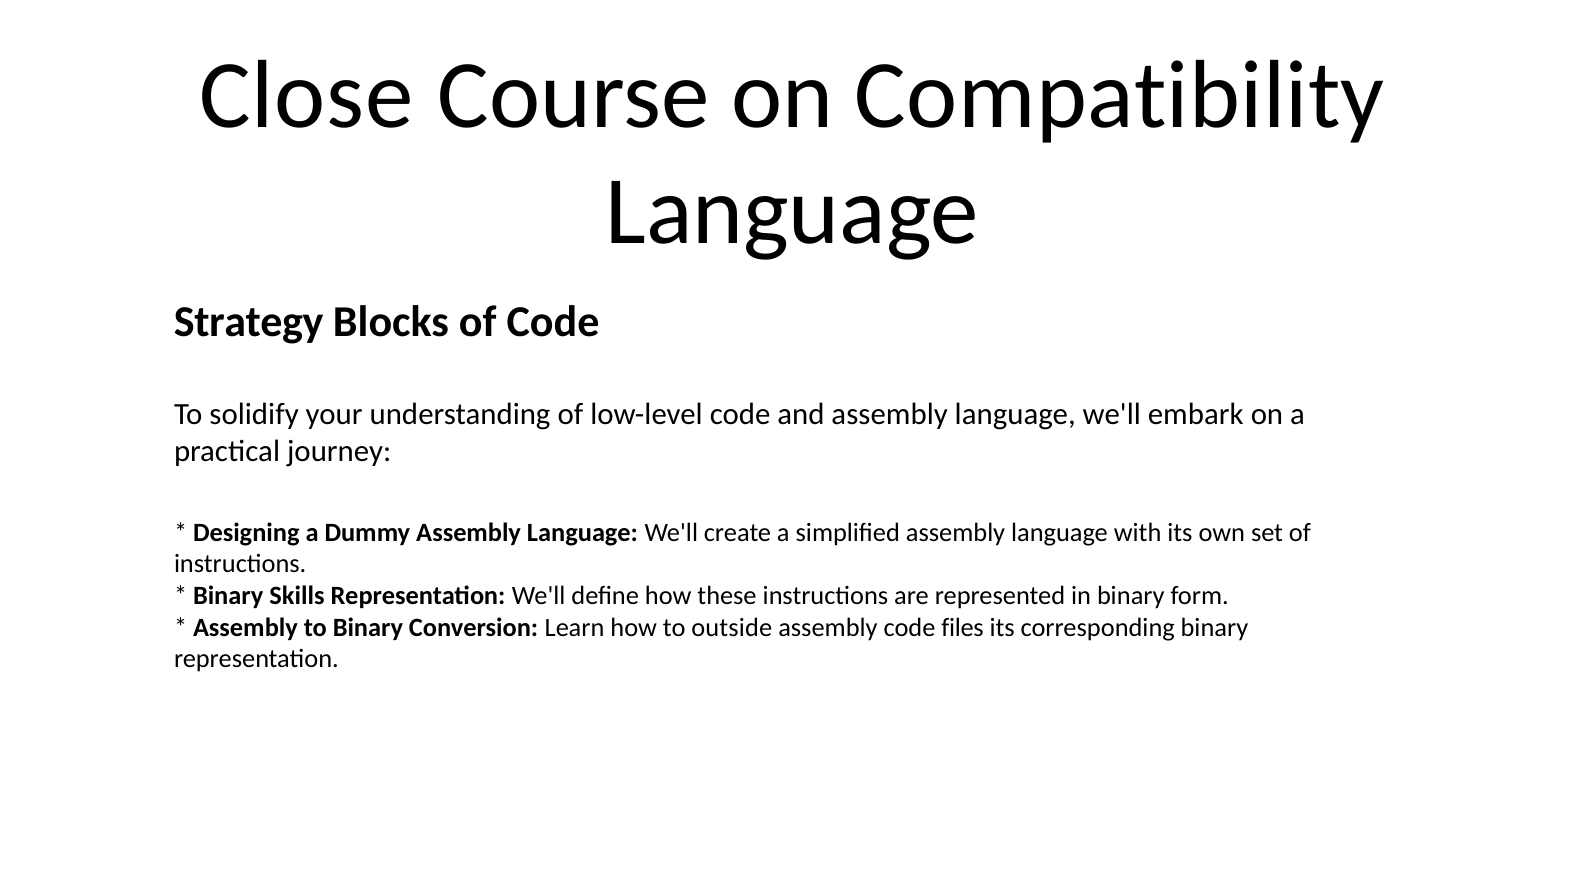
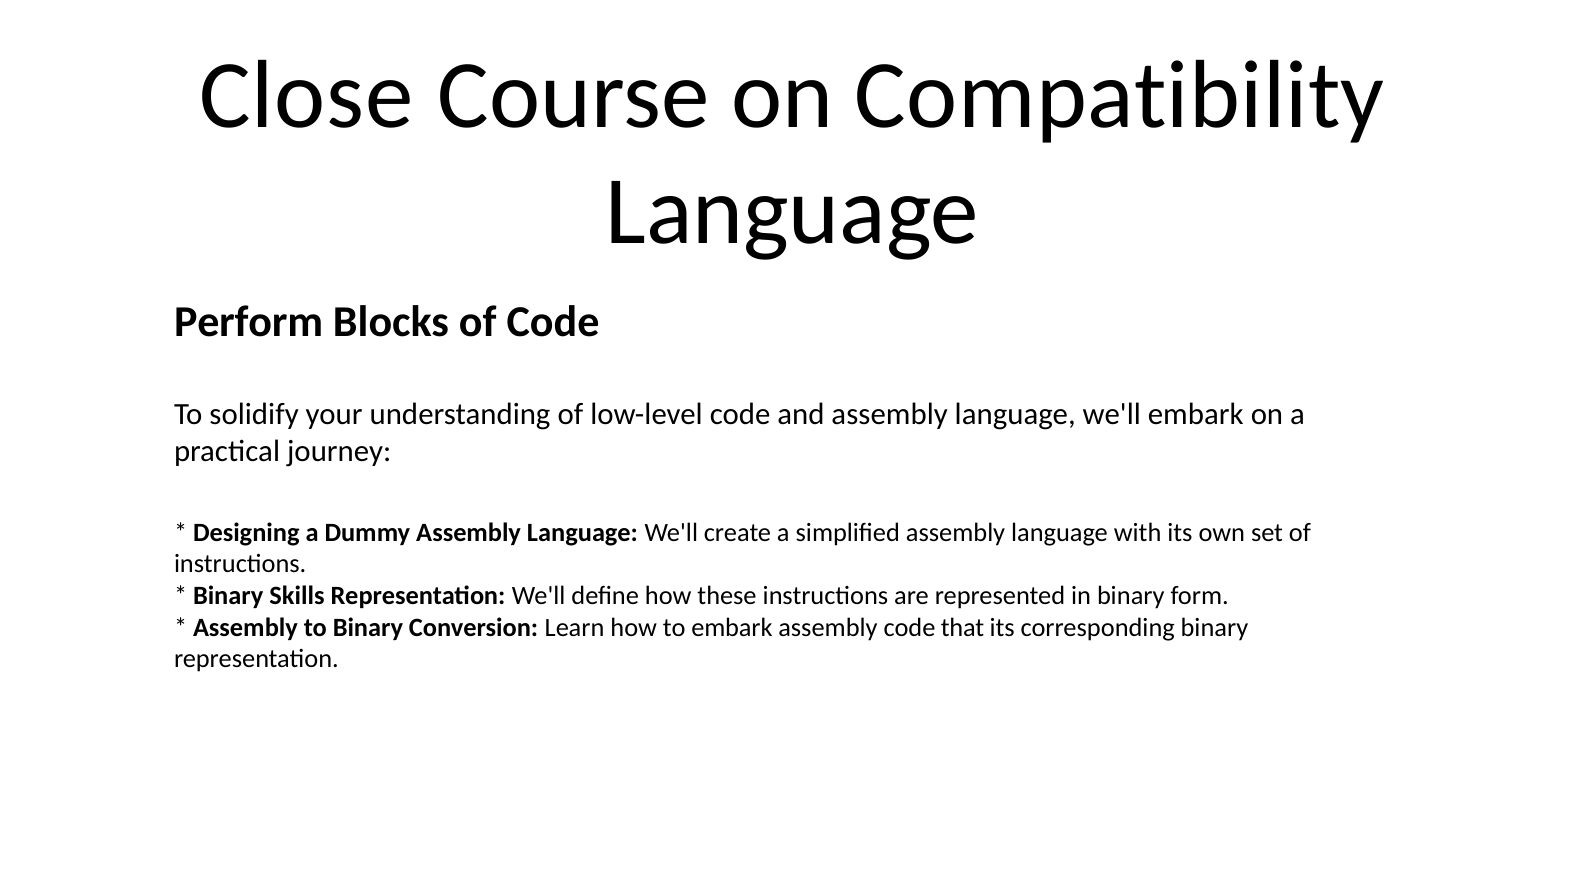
Strategy: Strategy -> Perform
to outside: outside -> embark
files: files -> that
